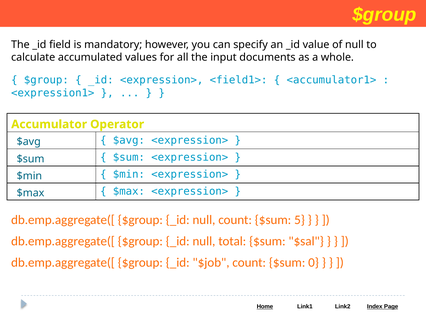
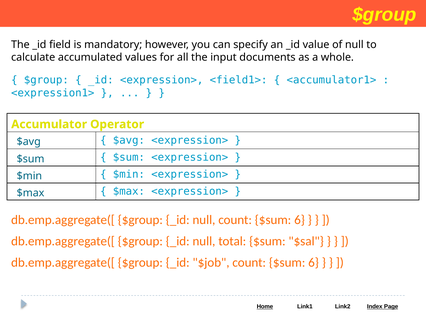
null count $sum 5: 5 -> 6
$job count $sum 0: 0 -> 6
